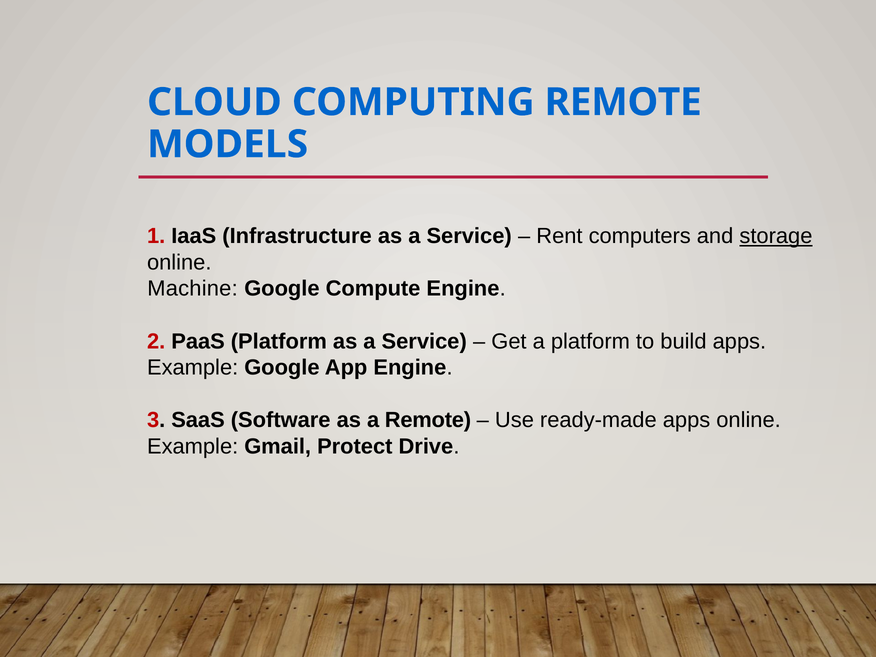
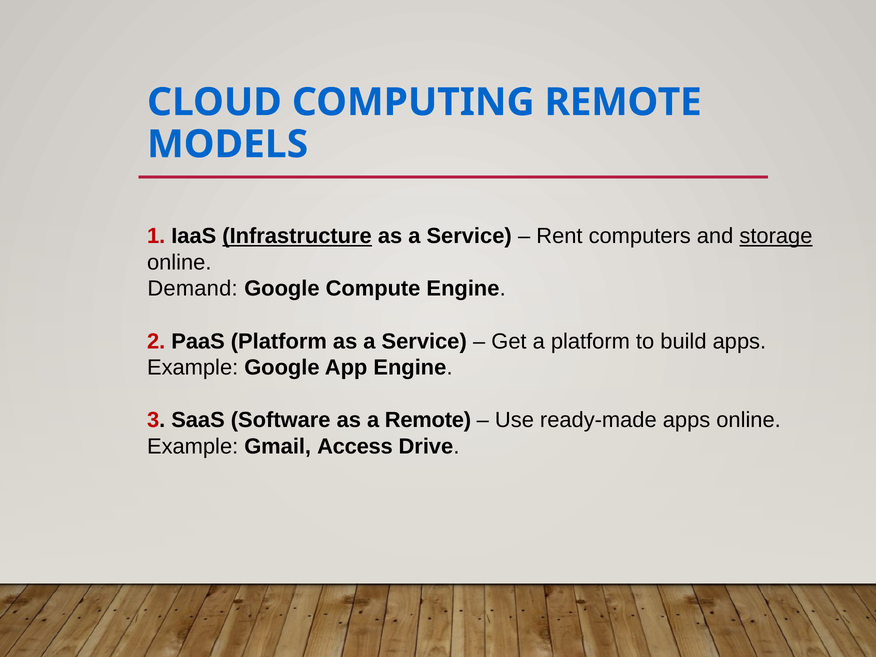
Infrastructure underline: none -> present
Machine: Machine -> Demand
Protect: Protect -> Access
